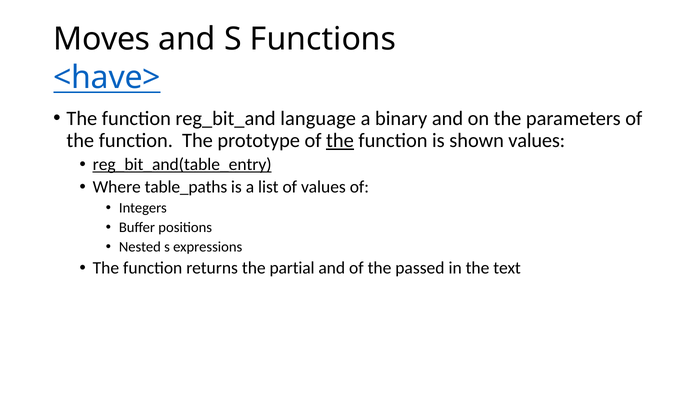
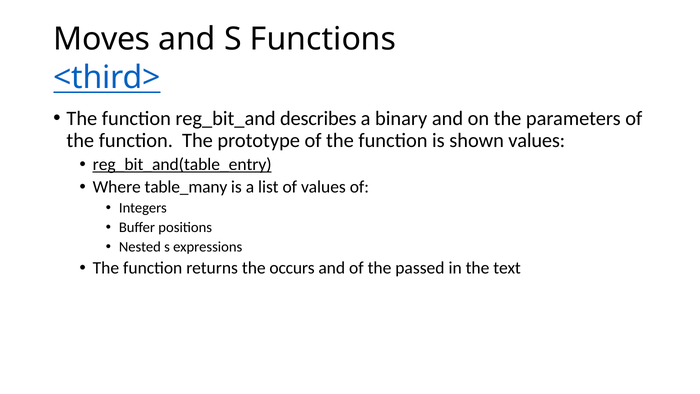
<have>: <have> -> <third>
language: language -> describes
the at (340, 140) underline: present -> none
table_paths: table_paths -> table_many
partial: partial -> occurs
